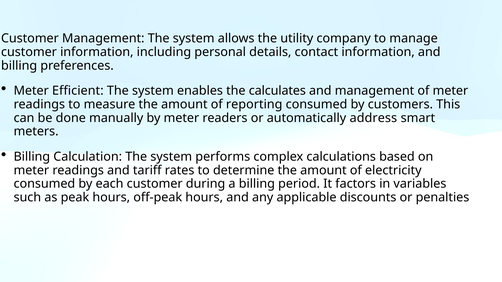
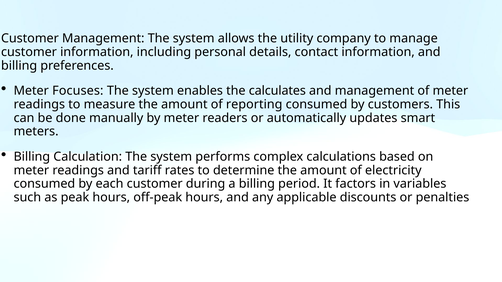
Efficient: Efficient -> Focuses
address: address -> updates
